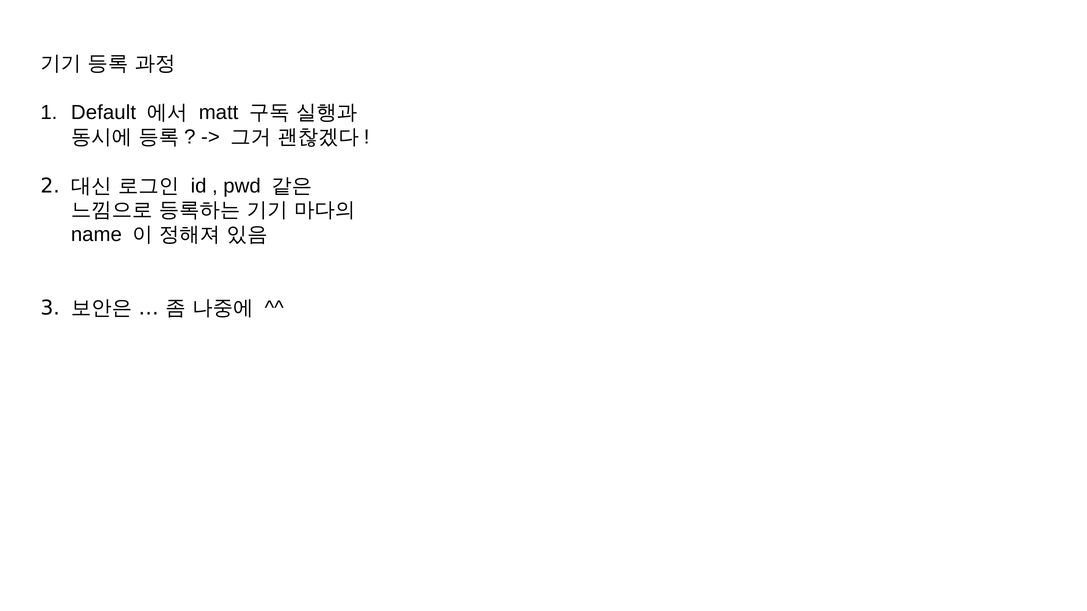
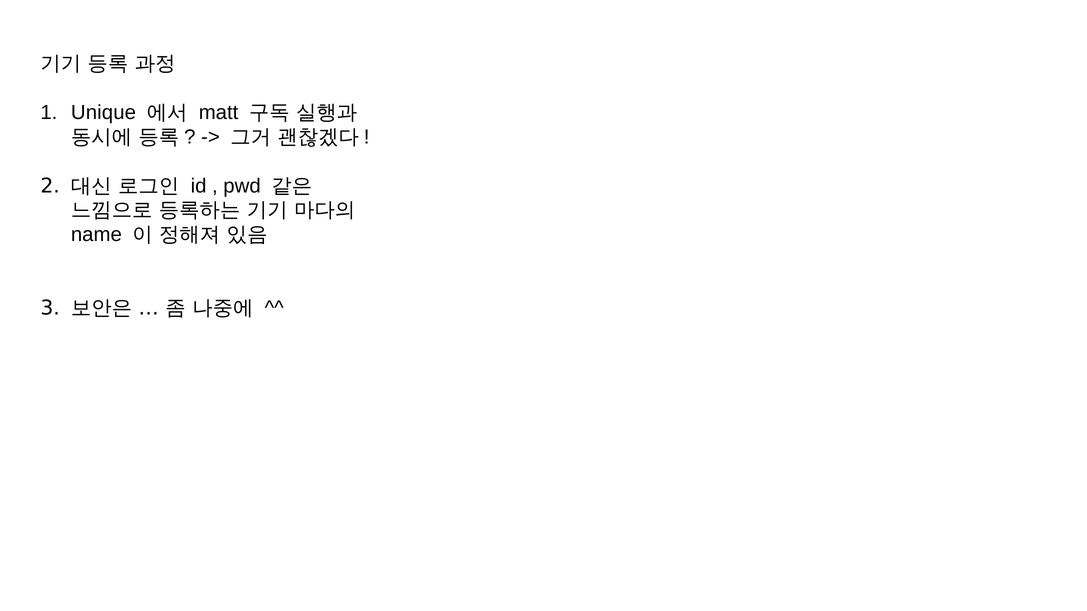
Default: Default -> Unique
